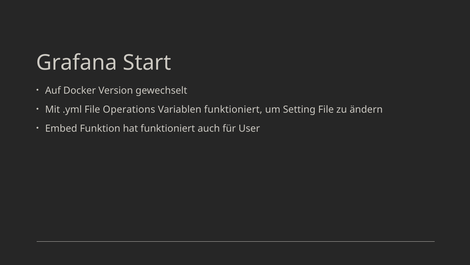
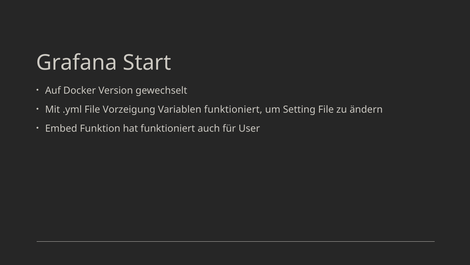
Operations: Operations -> Vorzeigung
